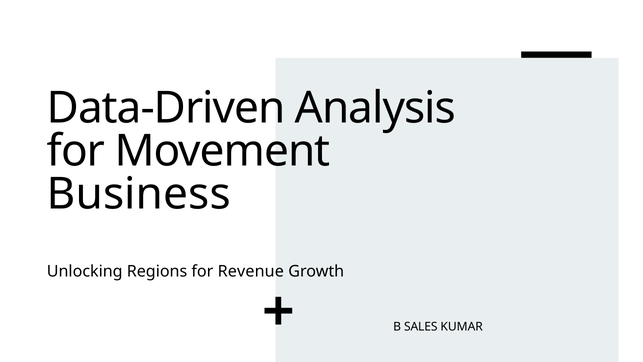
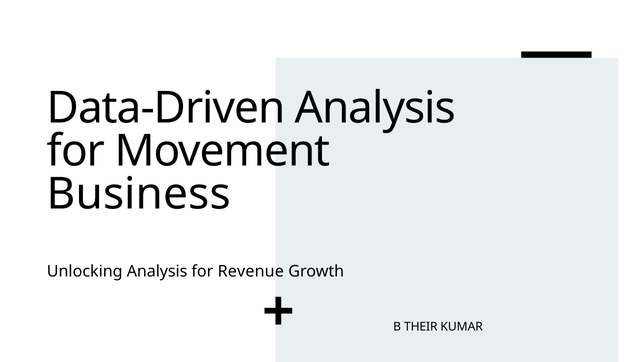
Unlocking Regions: Regions -> Analysis
SALES: SALES -> THEIR
